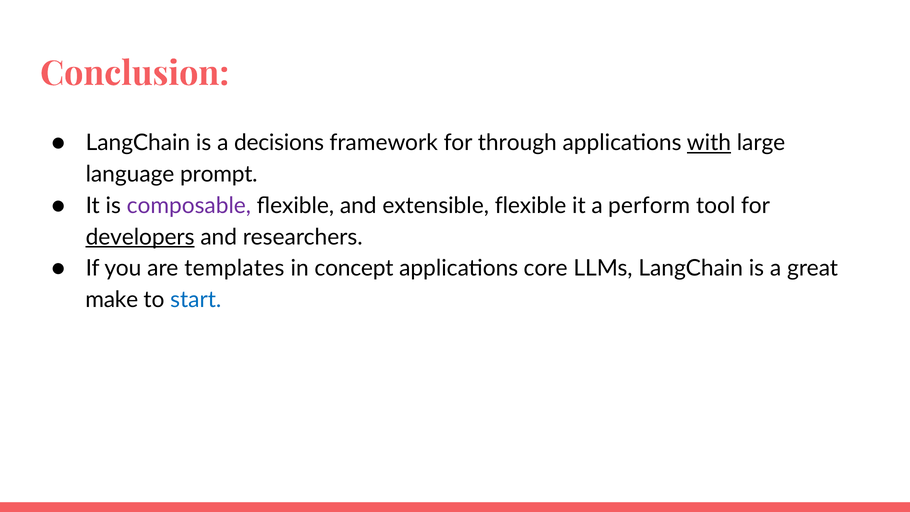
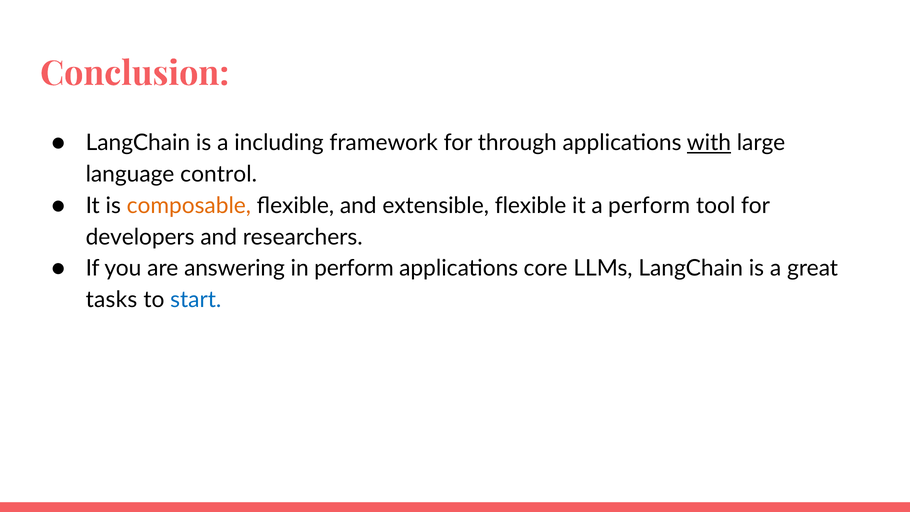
decisions: decisions -> including
prompt: prompt -> control
composable colour: purple -> orange
developers underline: present -> none
templates: templates -> answering
in concept: concept -> perform
make: make -> tasks
